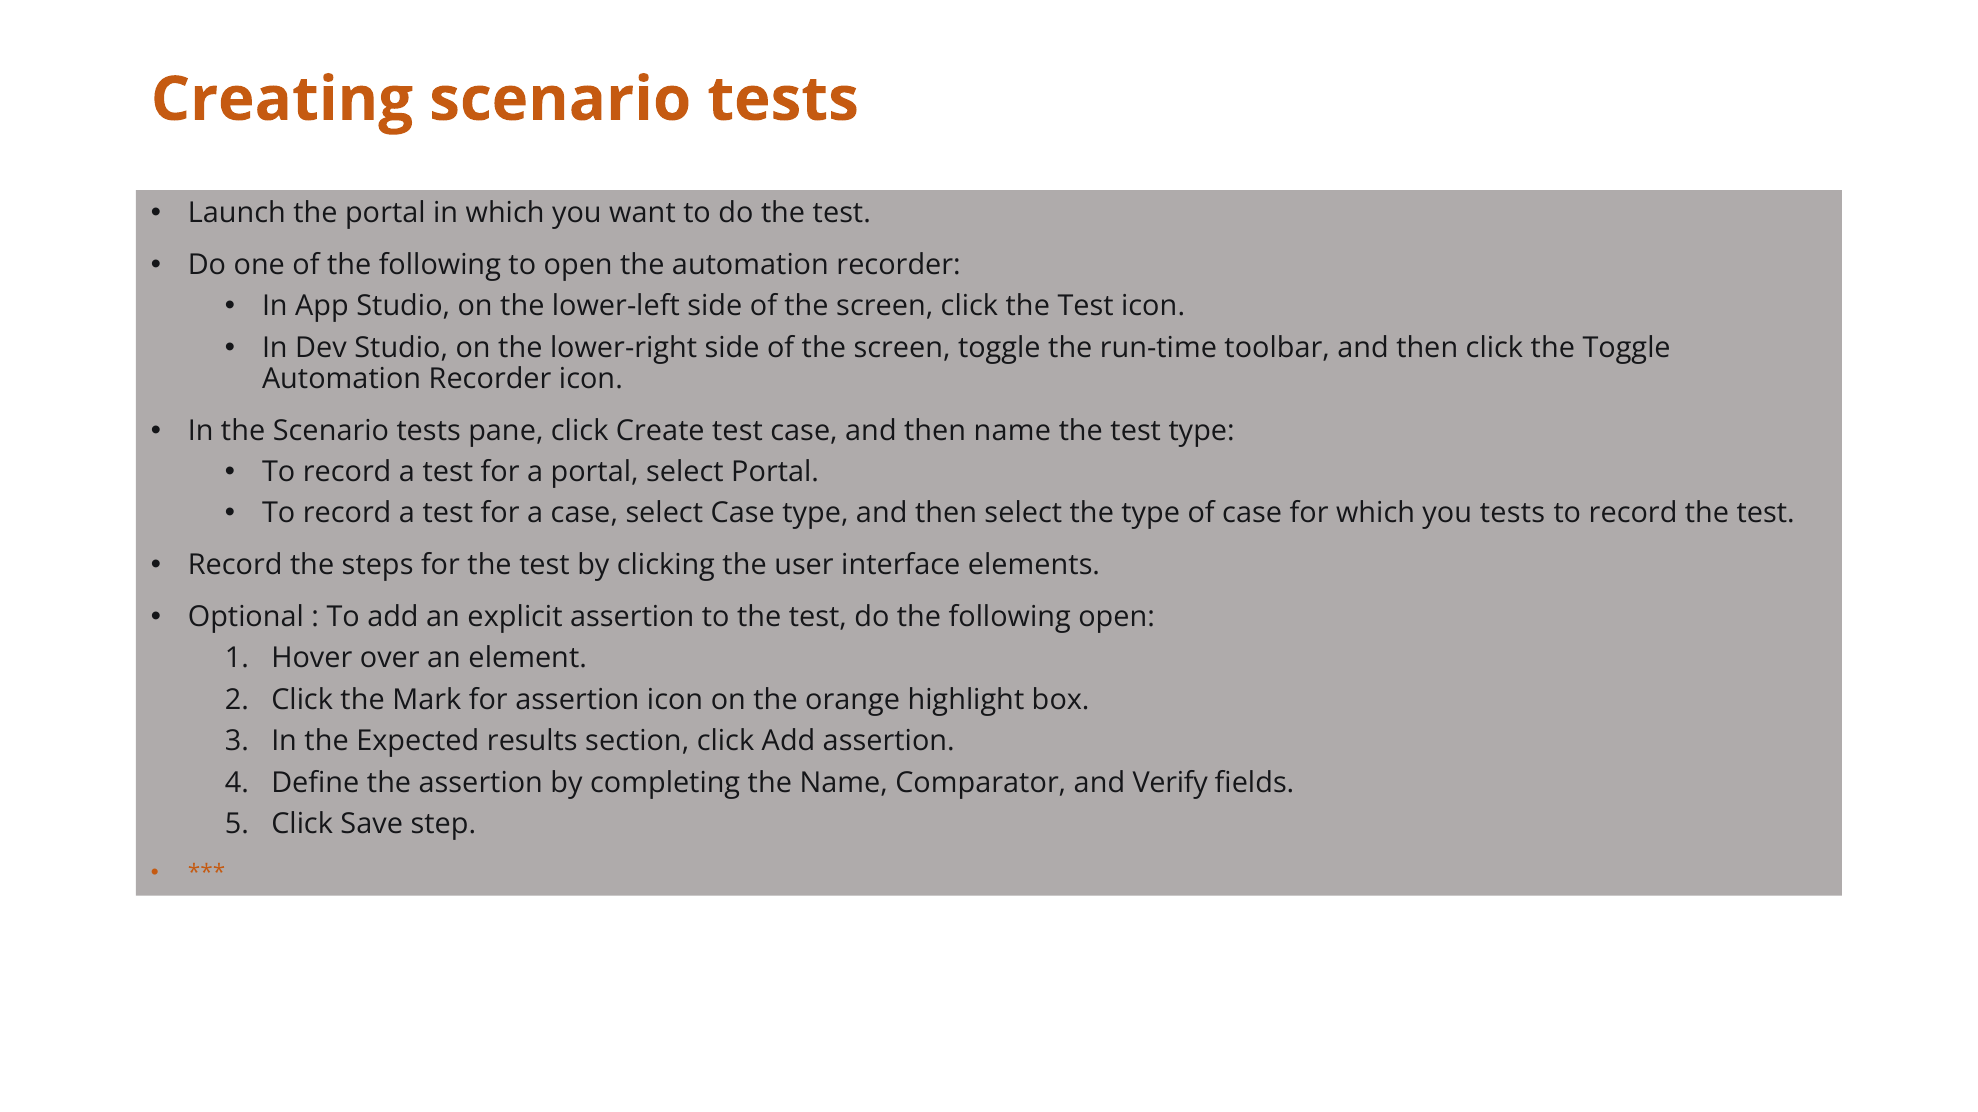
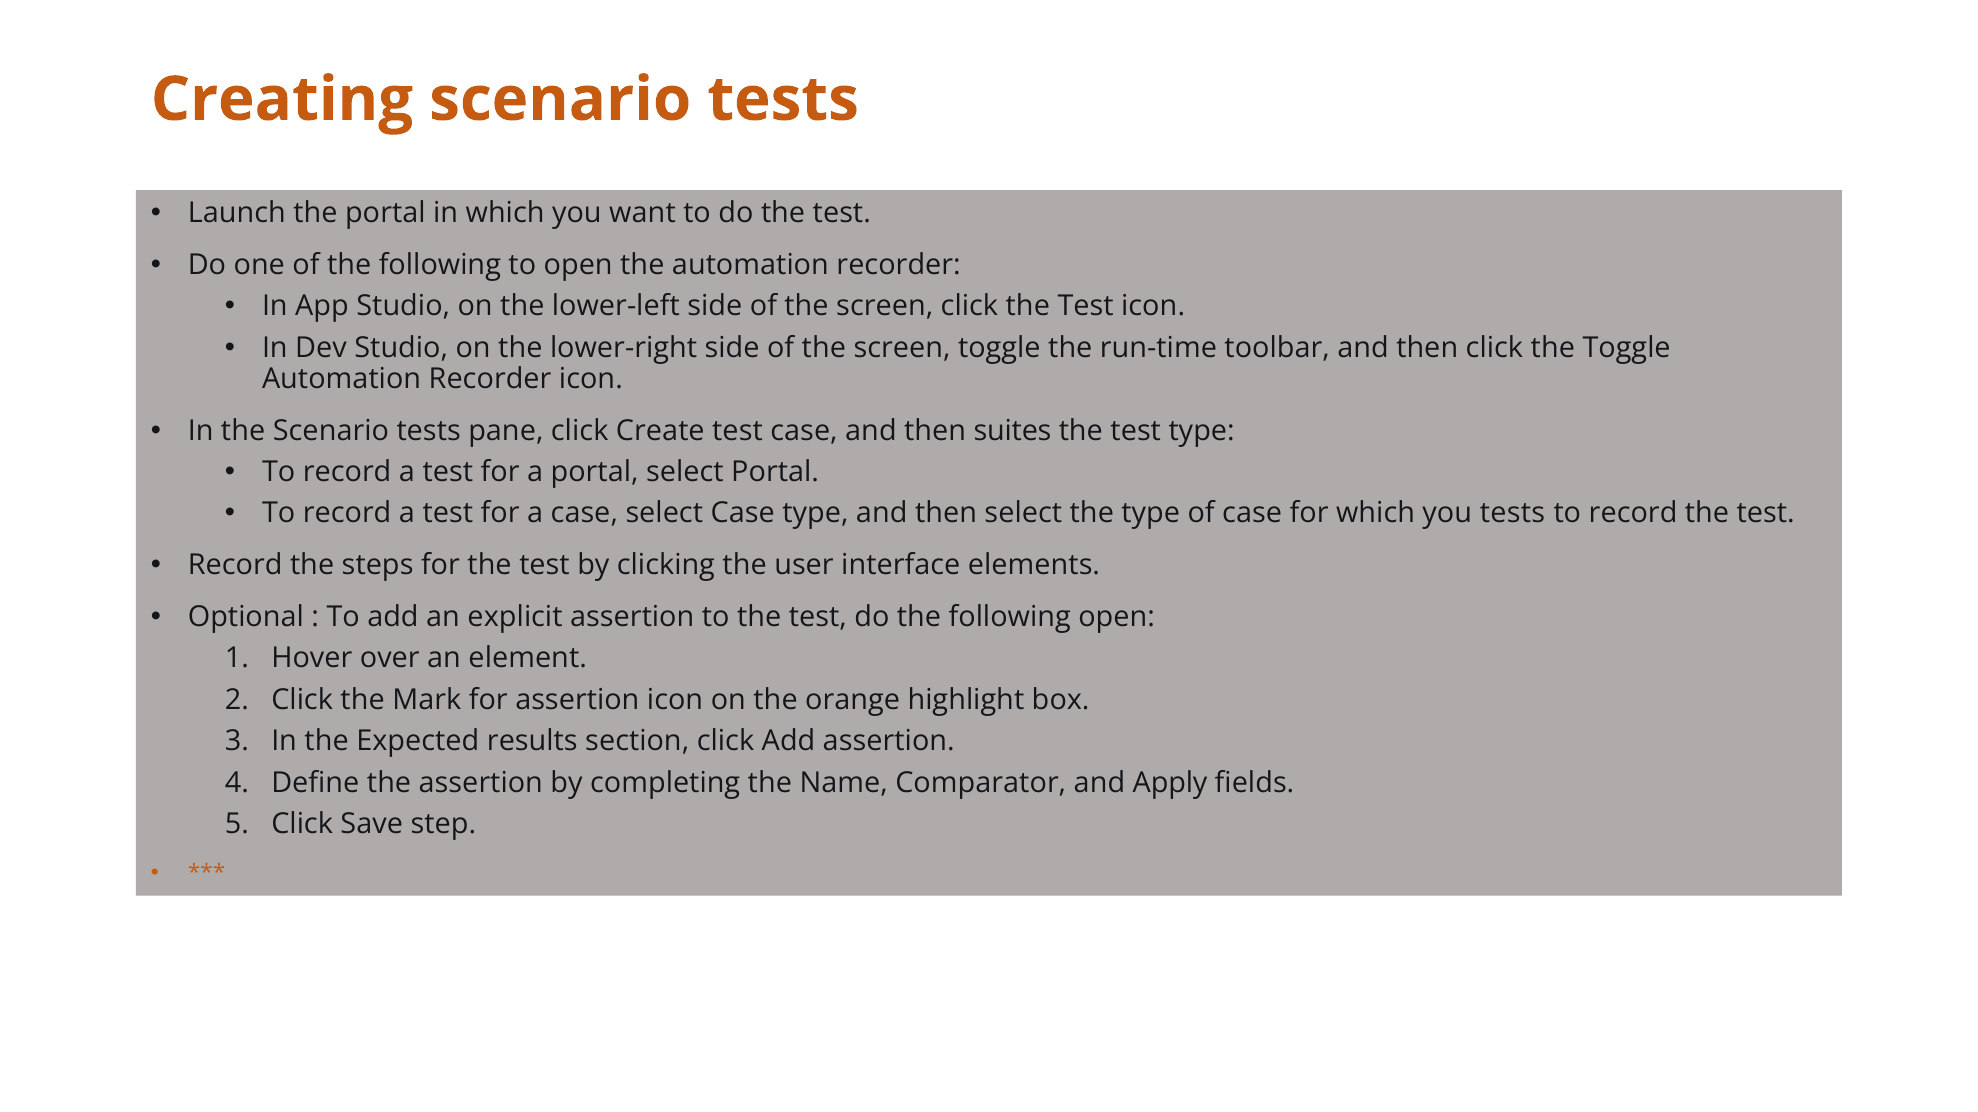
then name: name -> suites
Verify: Verify -> Apply
